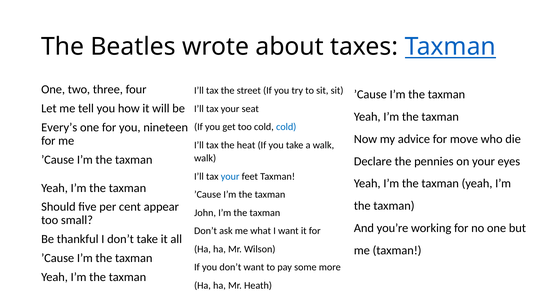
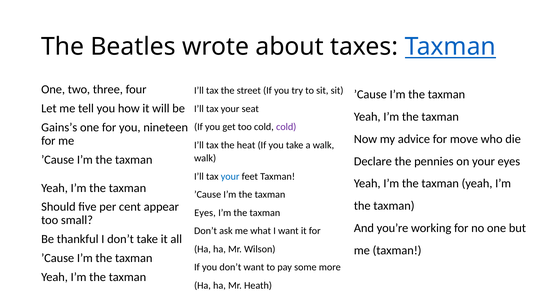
Every’s: Every’s -> Gains’s
cold at (286, 127) colour: blue -> purple
John at (205, 213): John -> Eyes
